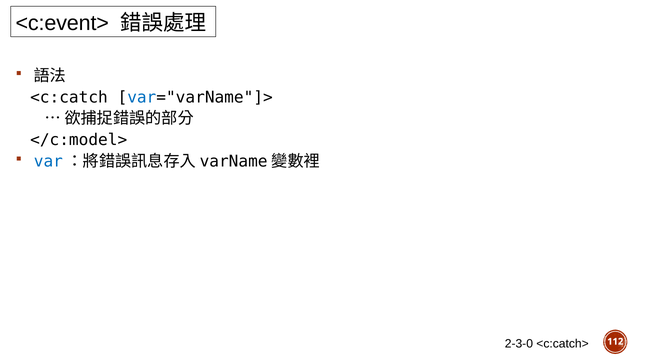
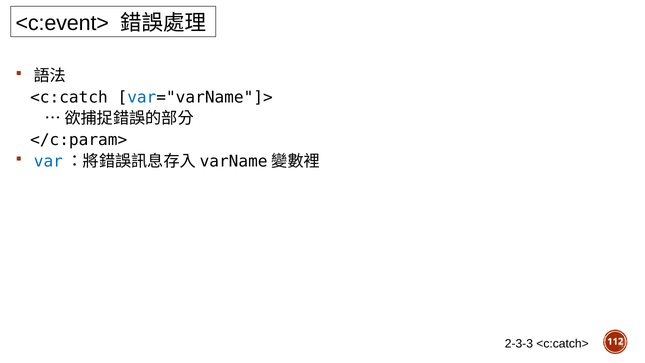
</c:model>: </c:model> -> </c:param>
2-3-0: 2-3-0 -> 2-3-3
